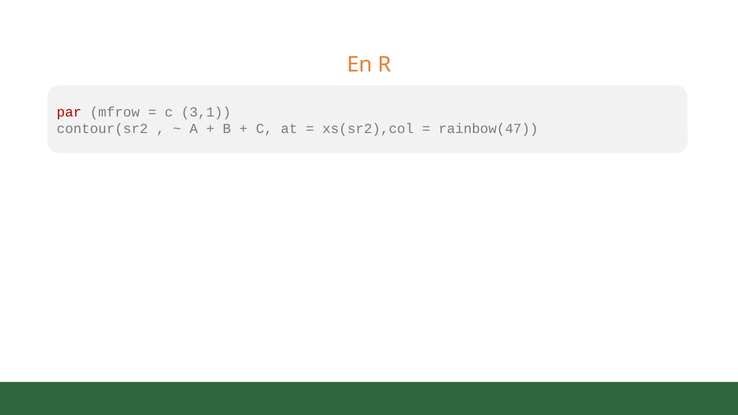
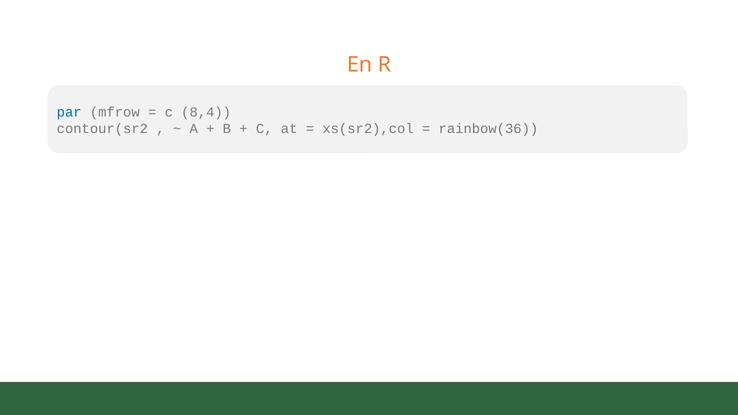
par colour: red -> blue
3,1: 3,1 -> 8,4
rainbow(47: rainbow(47 -> rainbow(36
